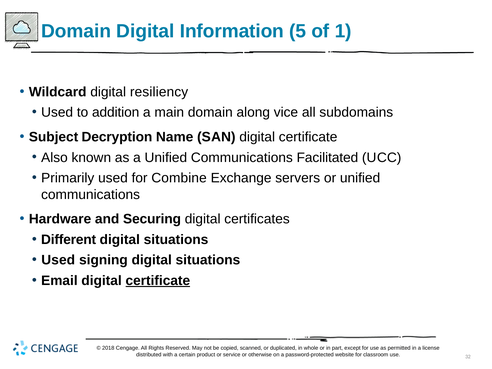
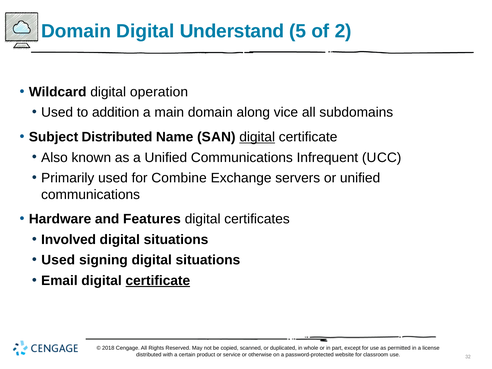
Information: Information -> Understand
1: 1 -> 2
resiliency: resiliency -> operation
Subject Decryption: Decryption -> Distributed
digital at (257, 137) underline: none -> present
Facilitated: Facilitated -> Infrequent
Securing: Securing -> Features
Different: Different -> Involved
